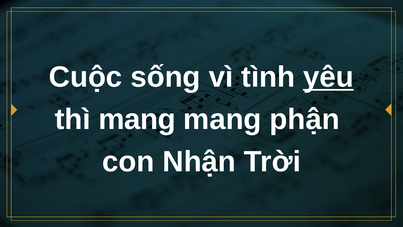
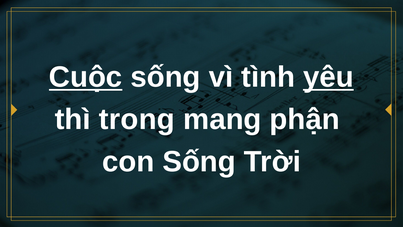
Cuộc underline: none -> present
thì mang: mang -> trong
con Nhận: Nhận -> Sống
